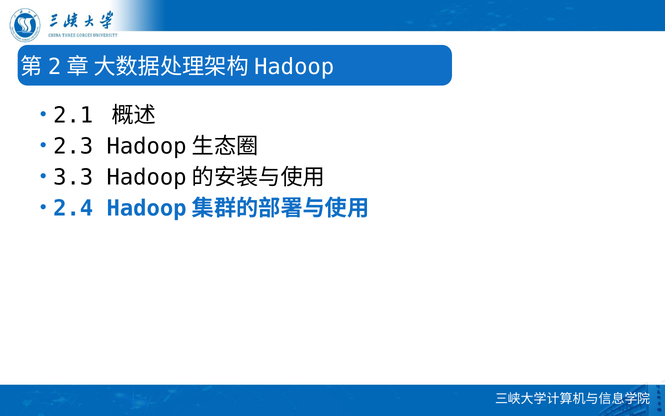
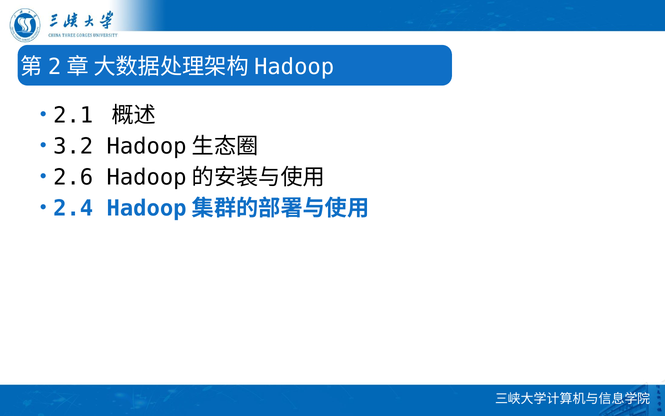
2.3: 2.3 -> 3.2
3.3: 3.3 -> 2.6
